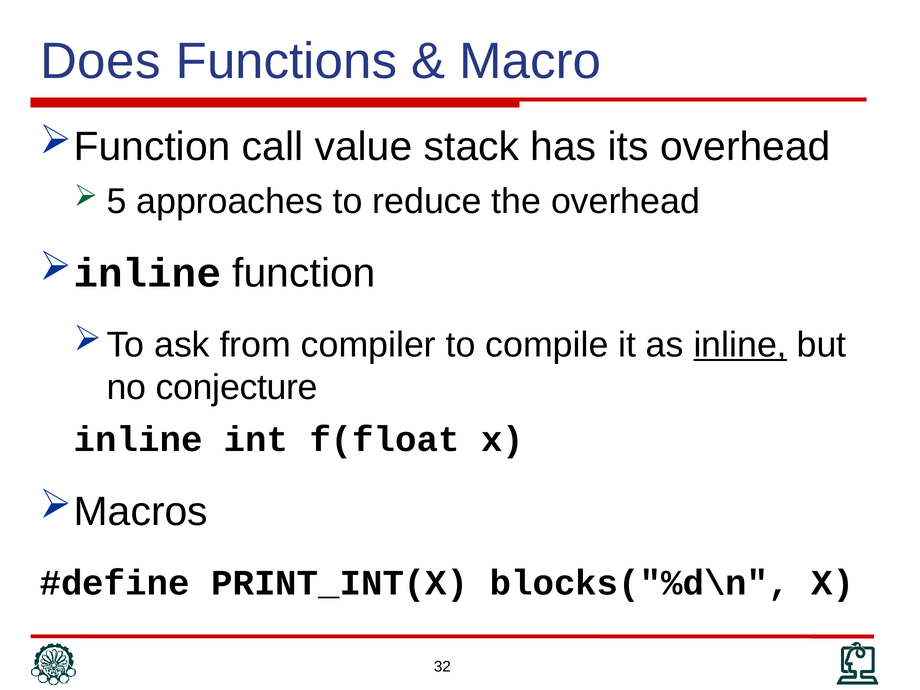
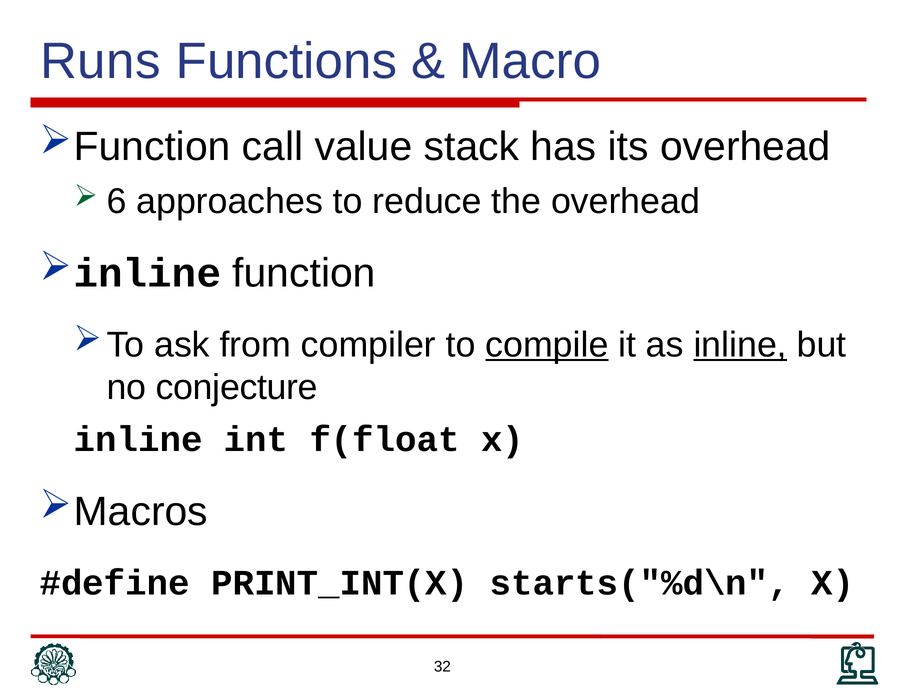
Does: Does -> Runs
5: 5 -> 6
compile underline: none -> present
blocks("%d\n: blocks("%d\n -> starts("%d\n
